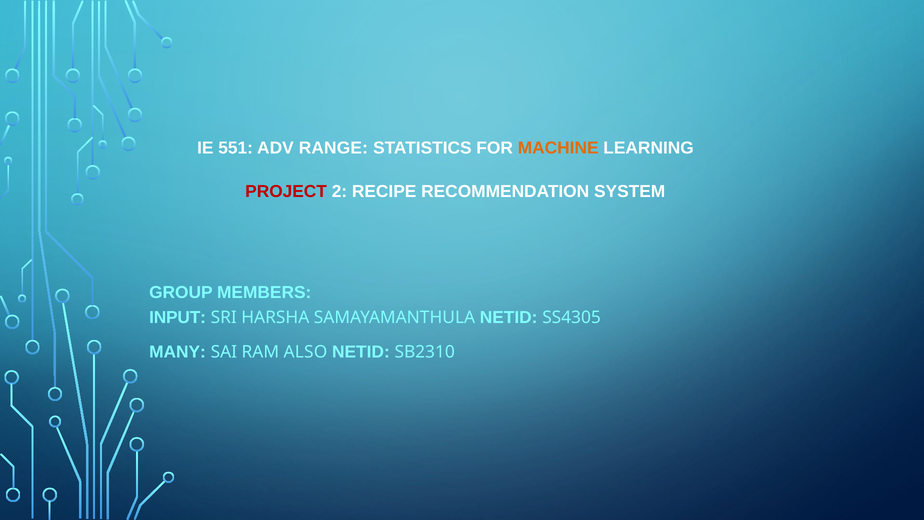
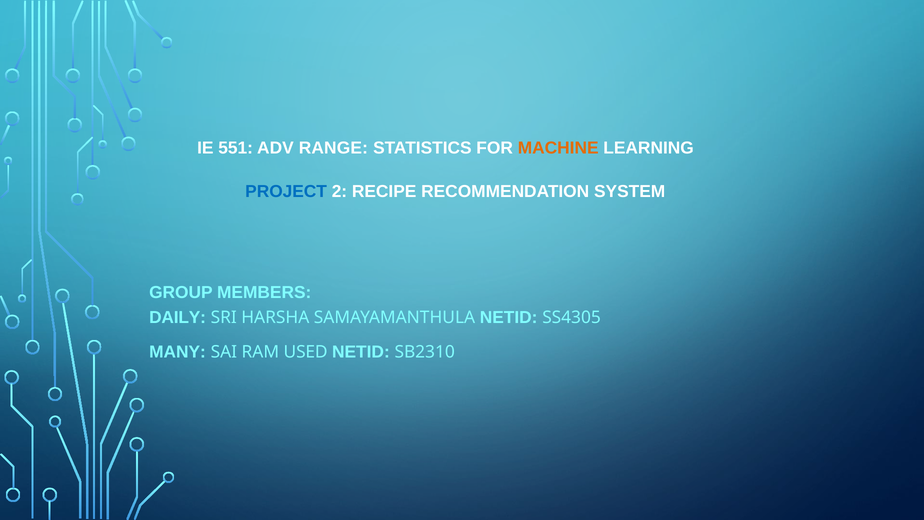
PROJECT colour: red -> blue
INPUT: INPUT -> DAILY
ALSO: ALSO -> USED
